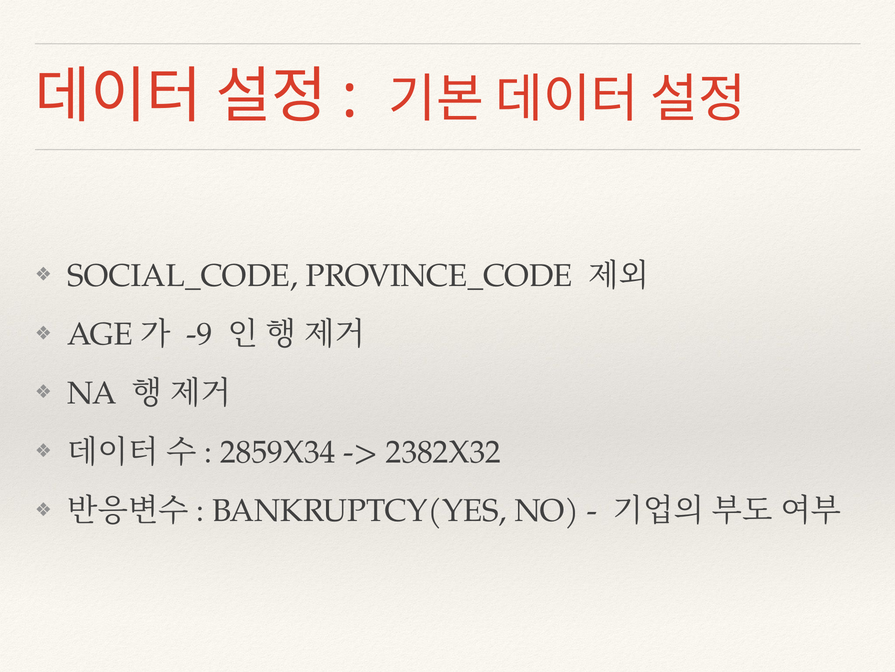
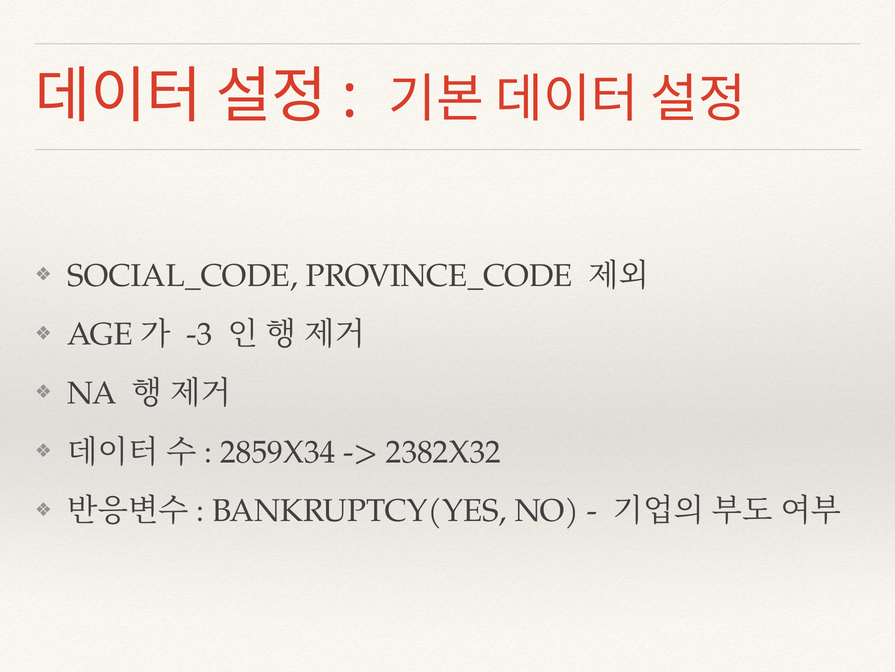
-9: -9 -> -3
